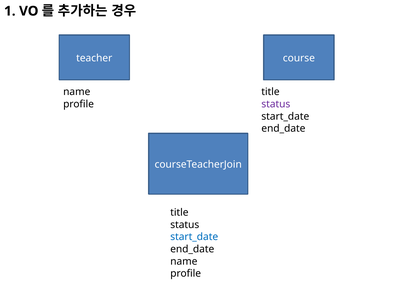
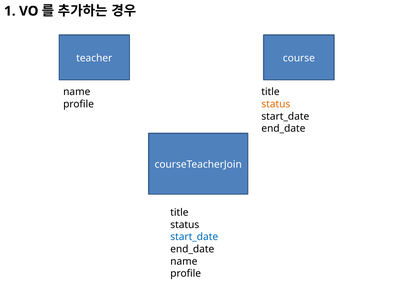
status at (276, 104) colour: purple -> orange
